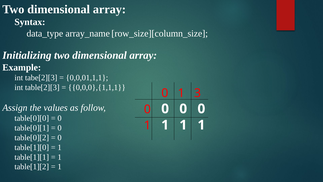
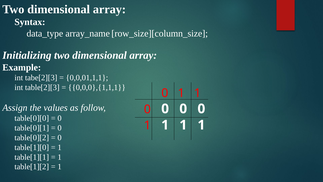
3 at (198, 93): 3 -> 1
